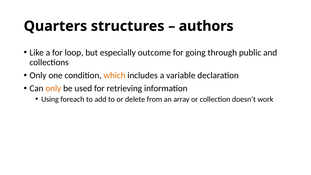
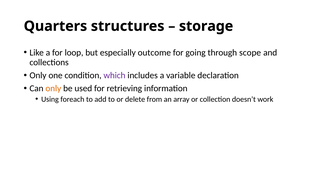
authors: authors -> storage
public: public -> scope
which colour: orange -> purple
